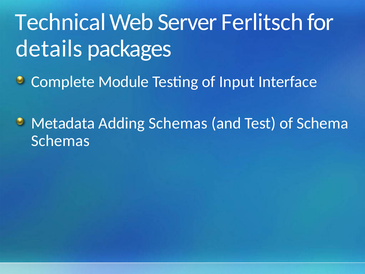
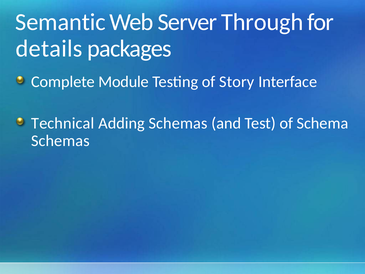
Technical: Technical -> Semantic
Ferlitsch: Ferlitsch -> Through
Input: Input -> Story
Metadata: Metadata -> Technical
